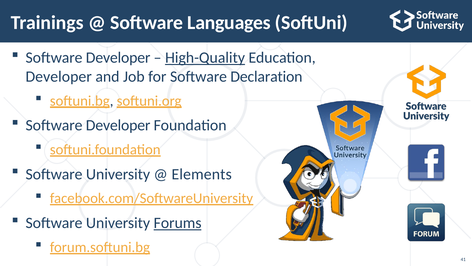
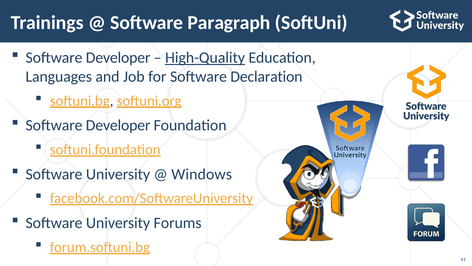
Languages: Languages -> Paragraph
Developer at (59, 76): Developer -> Languages
Elements: Elements -> Windows
Forums underline: present -> none
